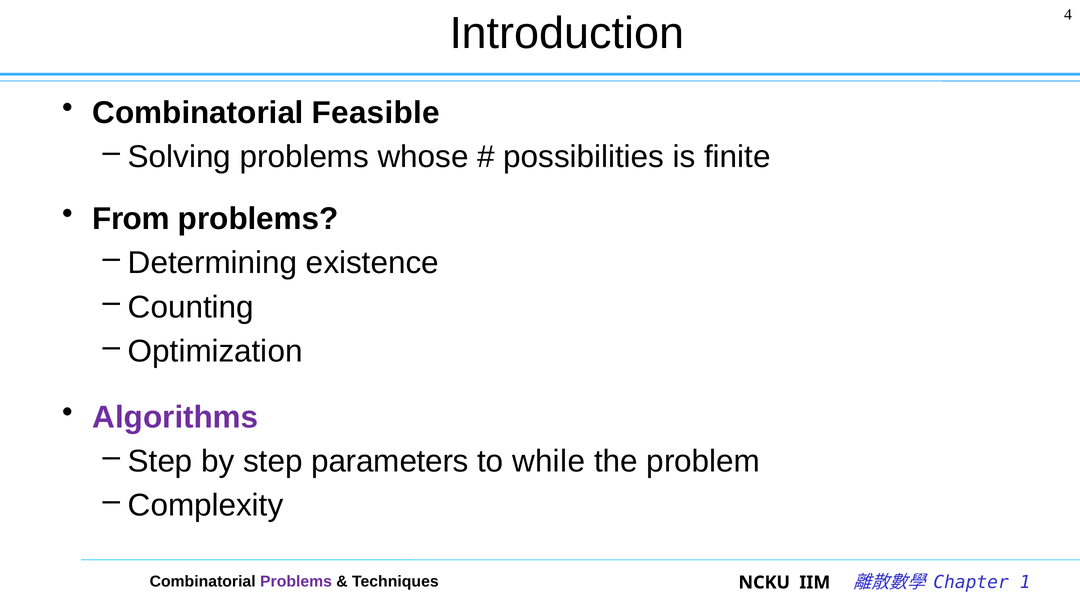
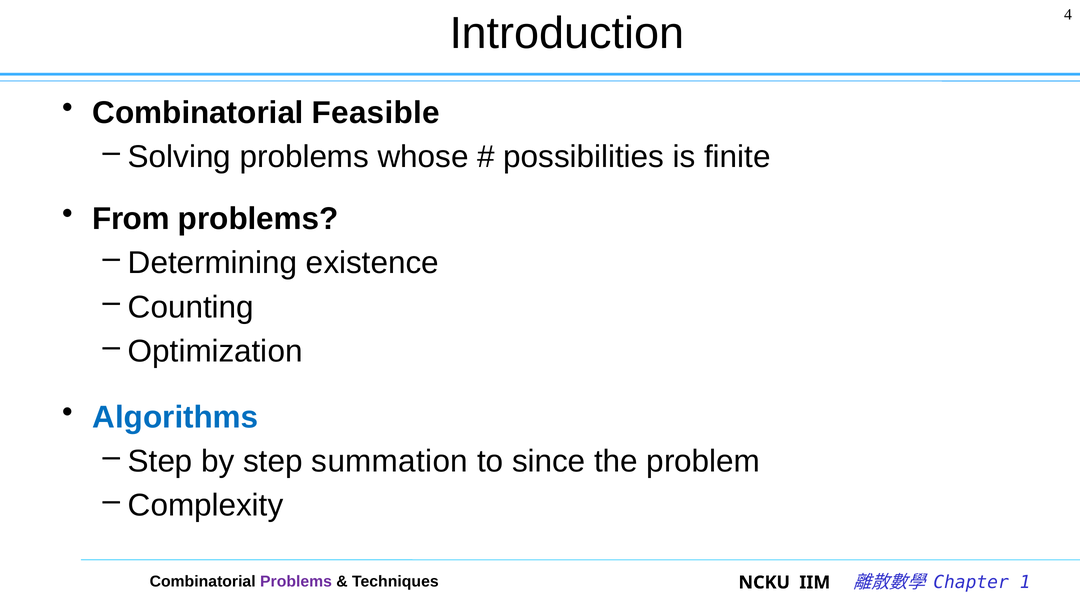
Algorithms colour: purple -> blue
parameters: parameters -> summation
while: while -> since
